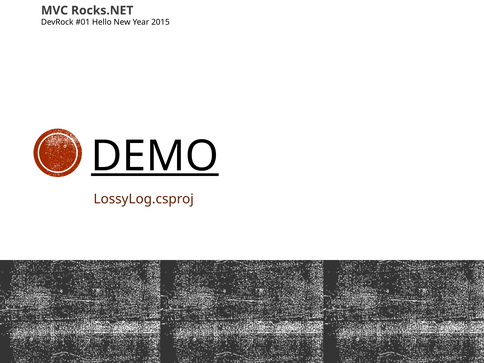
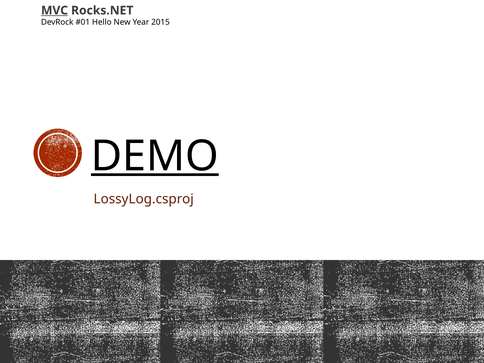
MVC underline: none -> present
